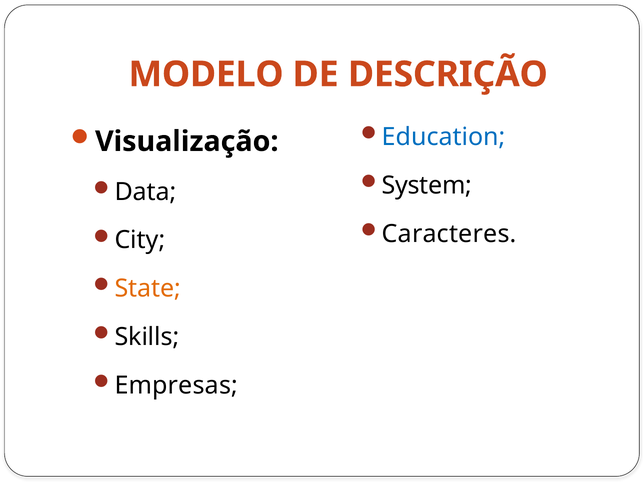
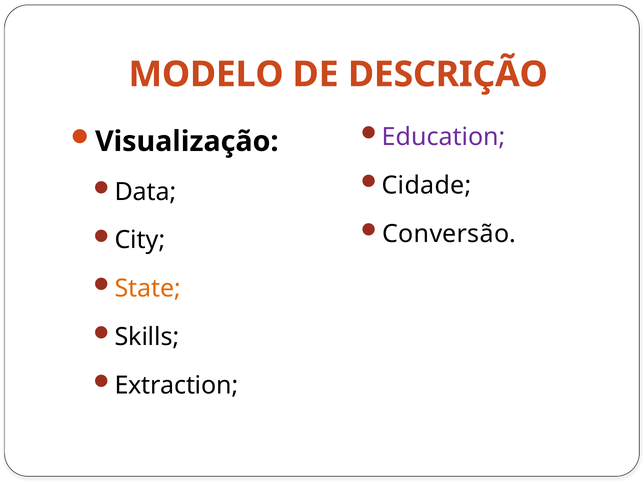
Education colour: blue -> purple
System: System -> Cidade
Caracteres: Caracteres -> Conversão
Empresas: Empresas -> Extraction
